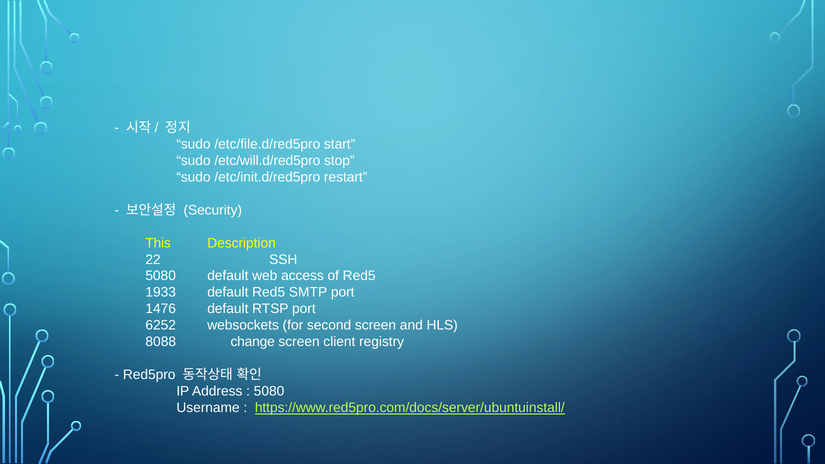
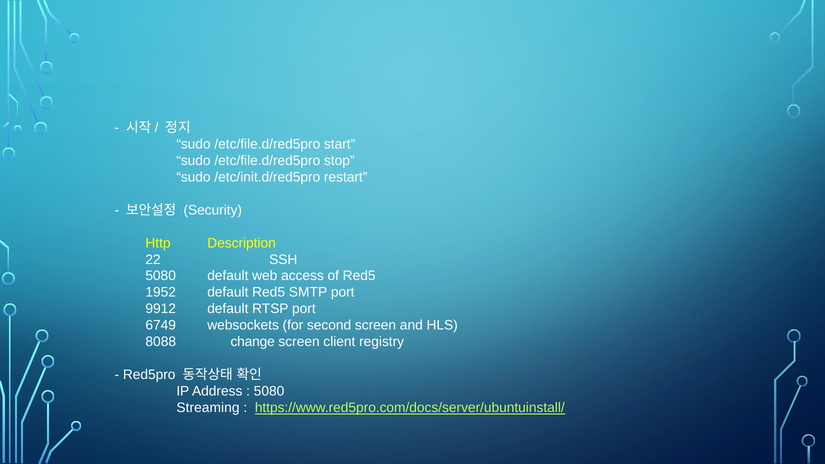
/etc/will.d/red5pro at (267, 161): /etc/will.d/red5pro -> /etc/file.d/red5pro
This: This -> Http
1933: 1933 -> 1952
1476: 1476 -> 9912
6252: 6252 -> 6749
Username: Username -> Streaming
